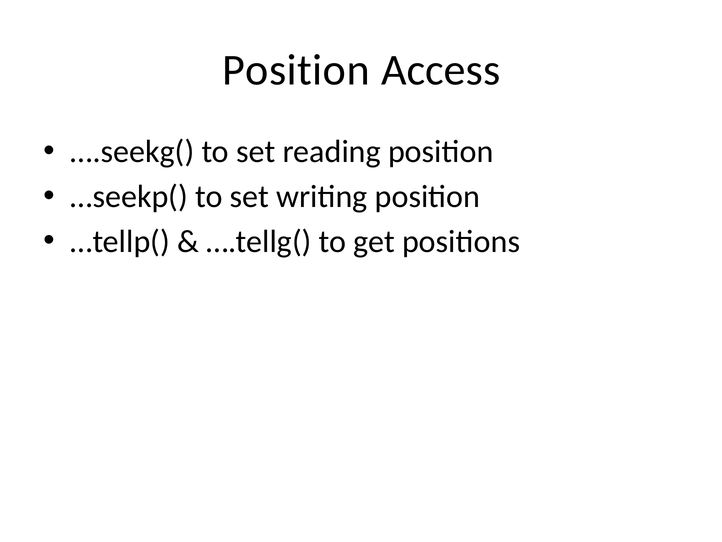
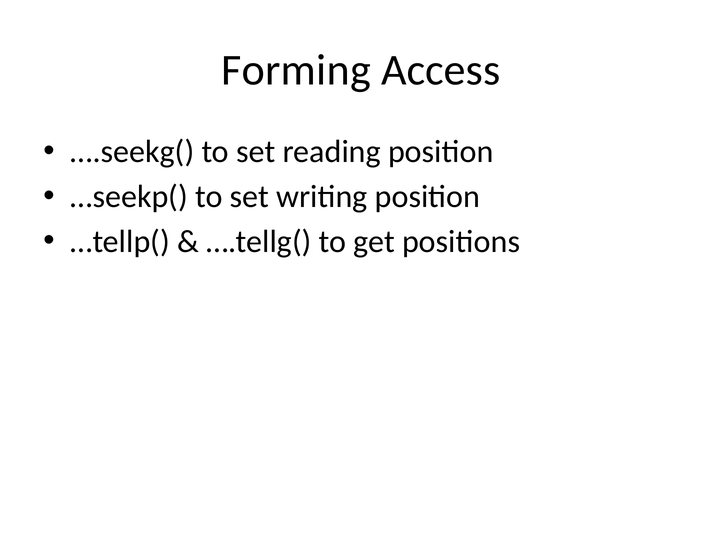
Position at (296, 70): Position -> Forming
